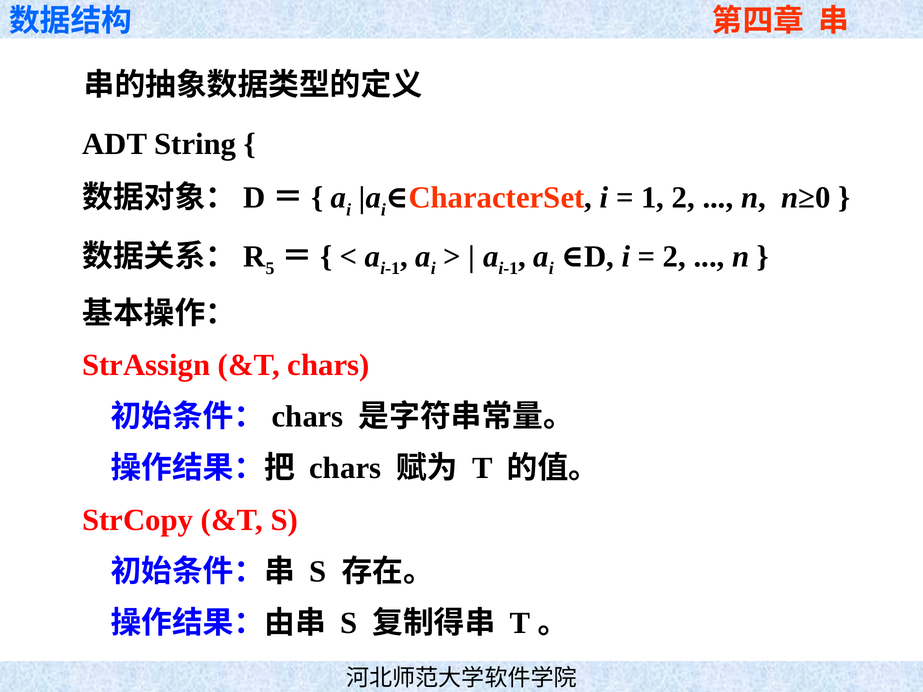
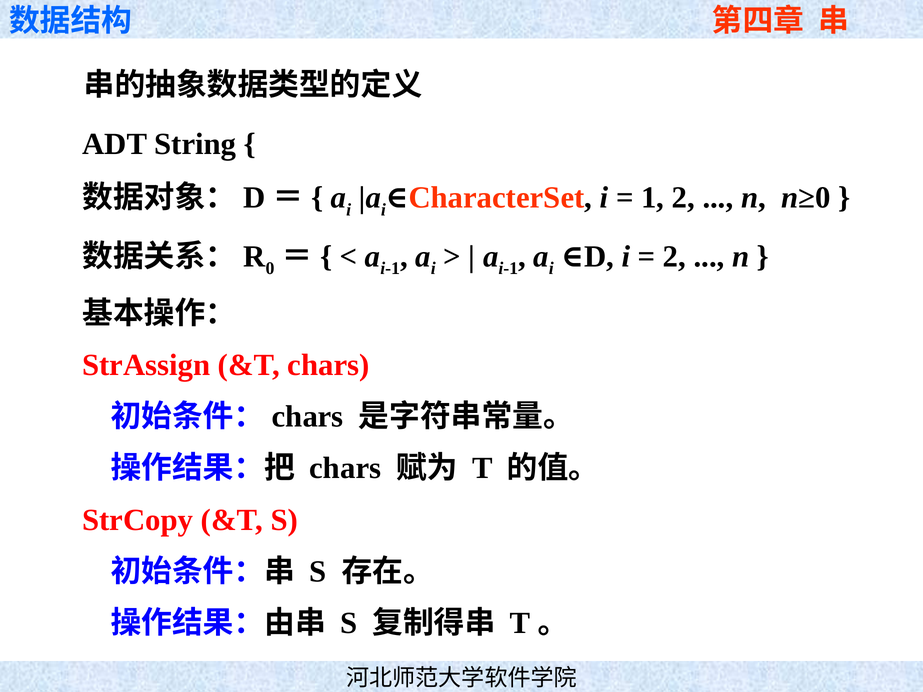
5: 5 -> 0
